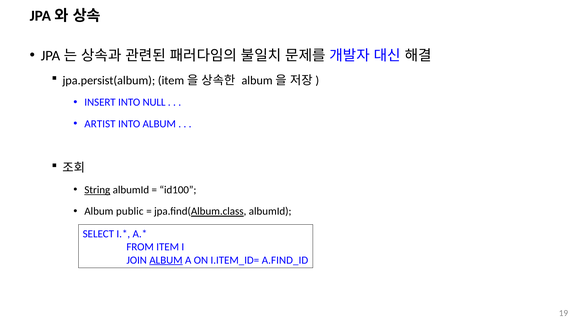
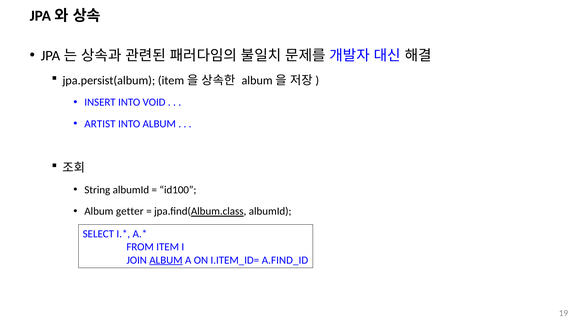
NULL: NULL -> VOID
String underline: present -> none
public: public -> getter
